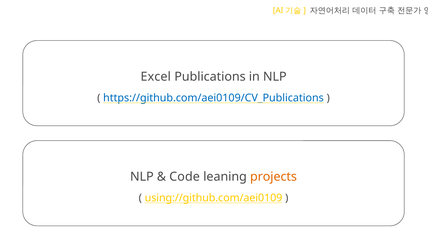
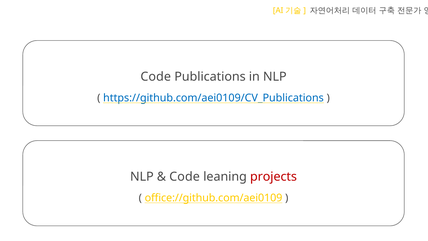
Excel at (156, 77): Excel -> Code
projects colour: orange -> red
using://github.com/aei0109: using://github.com/aei0109 -> office://github.com/aei0109
